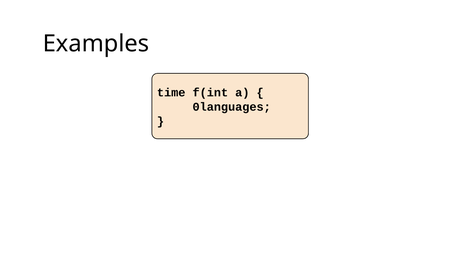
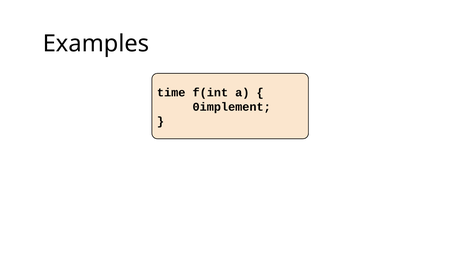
0languages: 0languages -> 0implement
